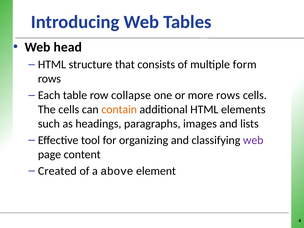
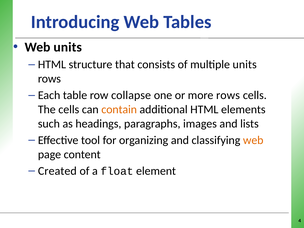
Web head: head -> units
multiple form: form -> units
web at (253, 140) colour: purple -> orange
above: above -> float
